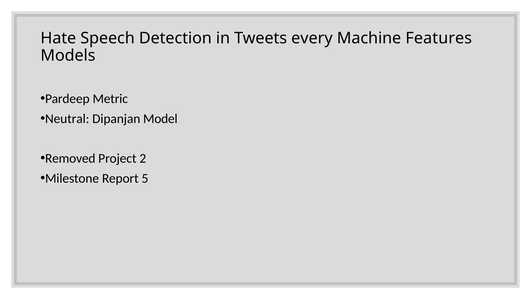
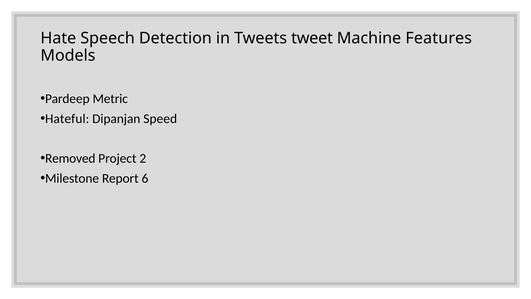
every: every -> tweet
Neutral: Neutral -> Hateful
Model: Model -> Speed
5: 5 -> 6
